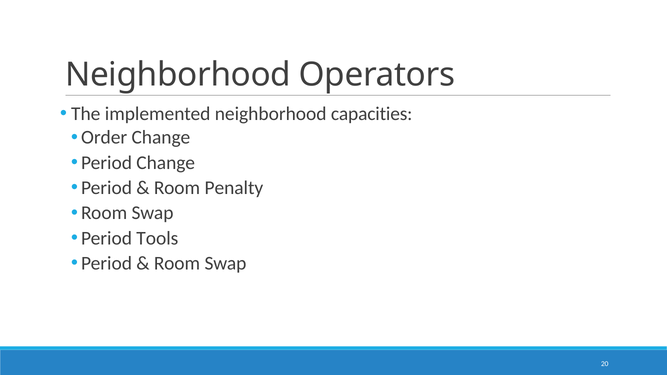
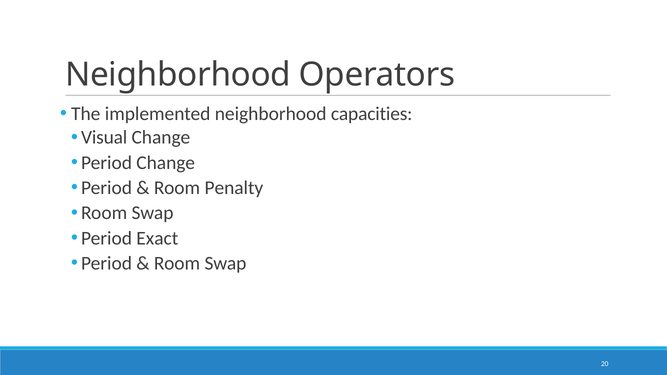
Order: Order -> Visual
Tools: Tools -> Exact
